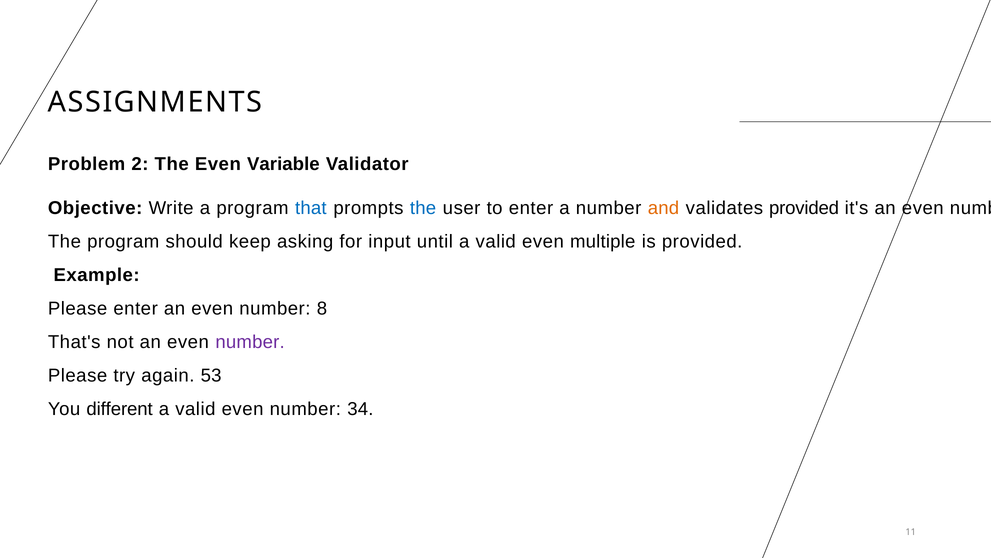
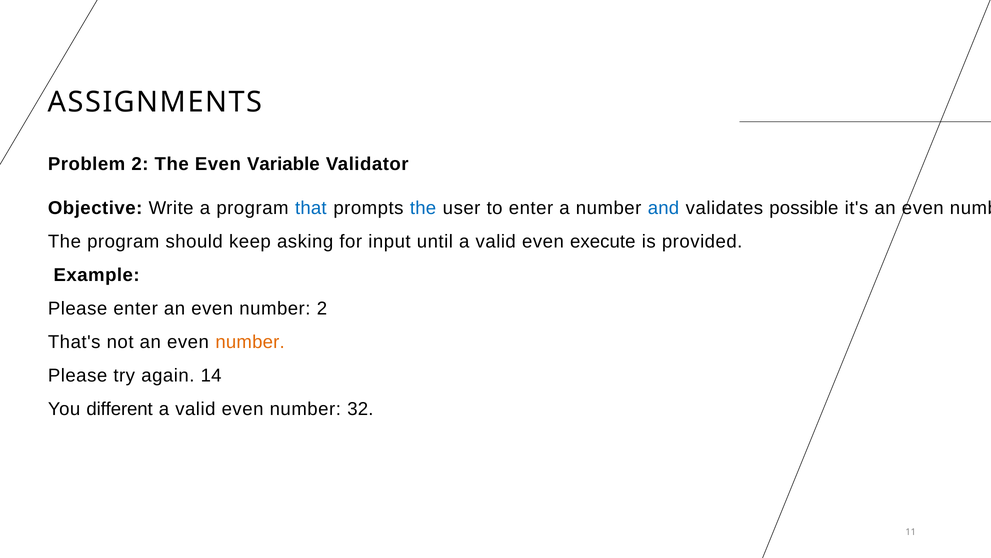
and colour: orange -> blue
validates provided: provided -> possible
multiple: multiple -> execute
number 8: 8 -> 2
number at (250, 342) colour: purple -> orange
53: 53 -> 14
34: 34 -> 32
